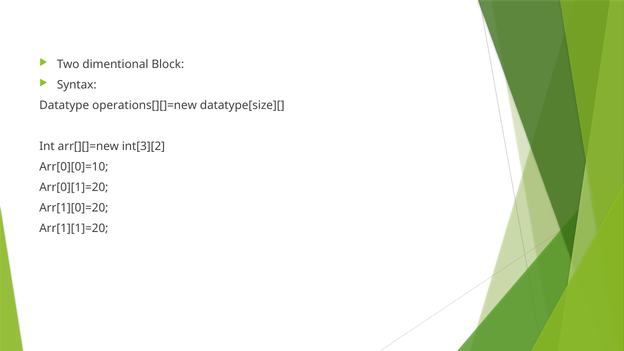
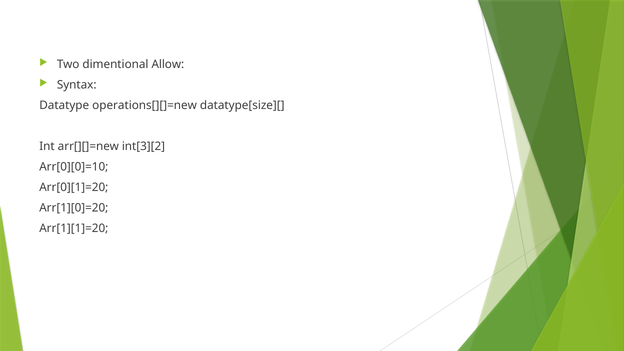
Block: Block -> Allow
